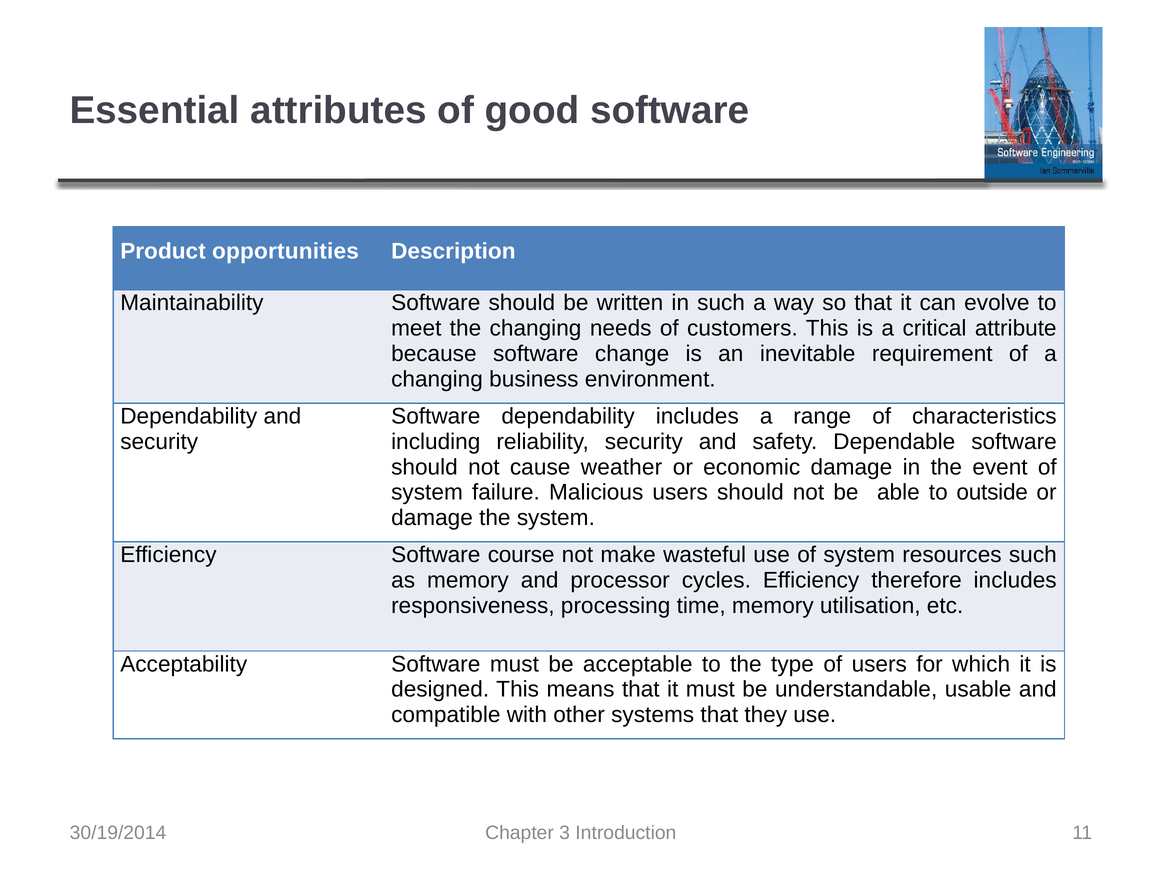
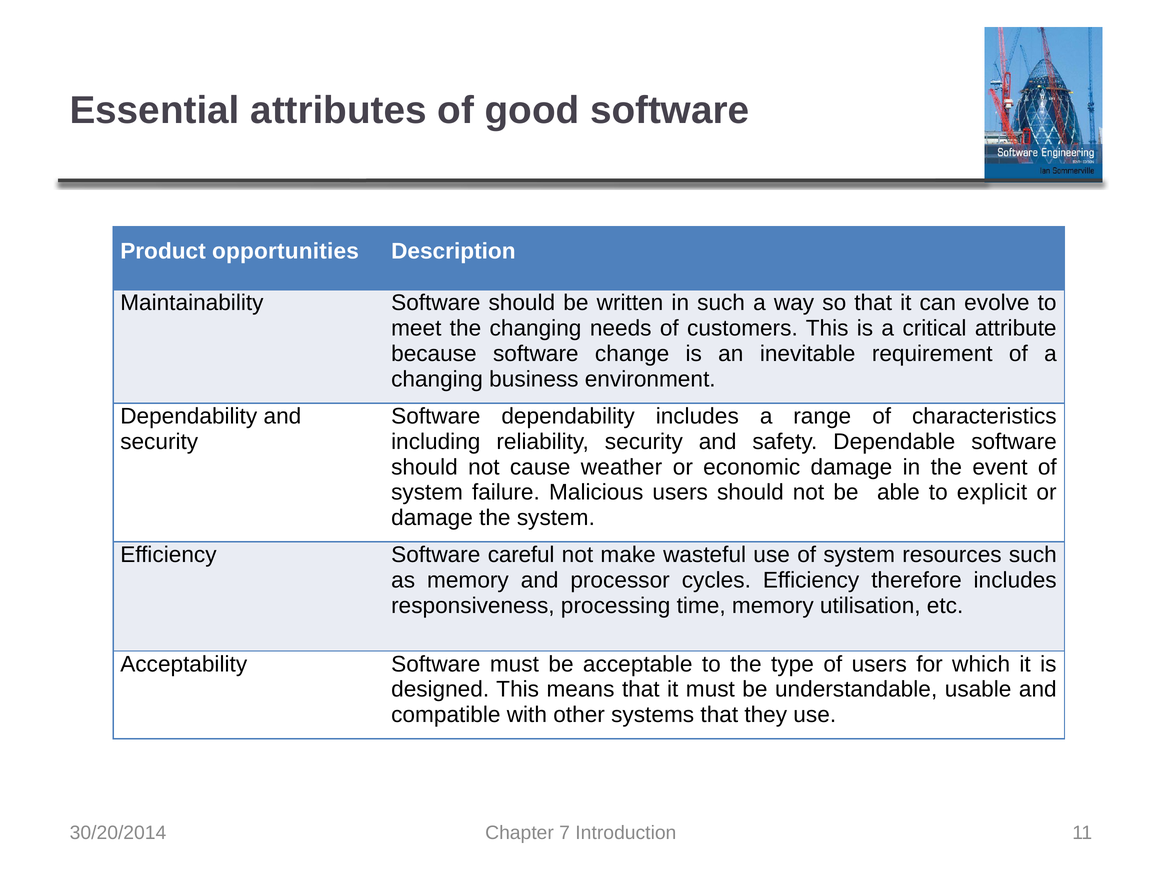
outside: outside -> explicit
course: course -> careful
30/19/2014: 30/19/2014 -> 30/20/2014
3: 3 -> 7
